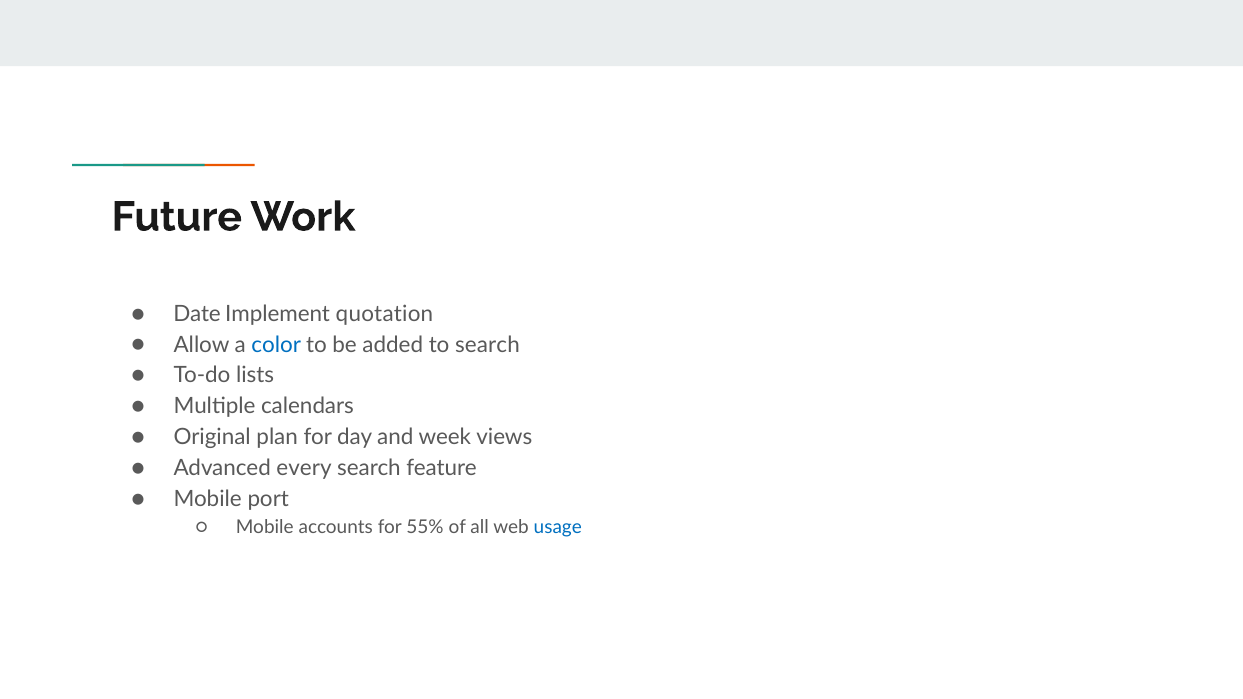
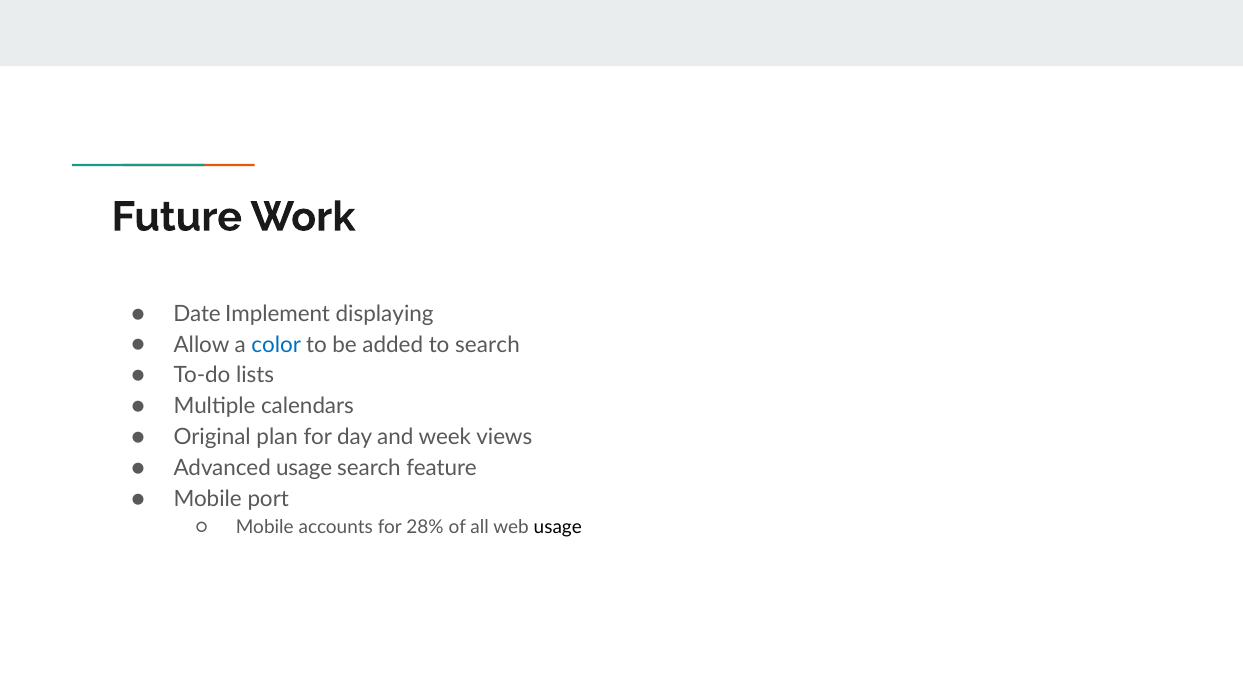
quotation: quotation -> displaying
Advanced every: every -> usage
55%: 55% -> 28%
usage at (558, 528) colour: blue -> black
